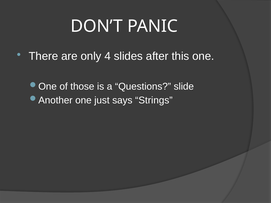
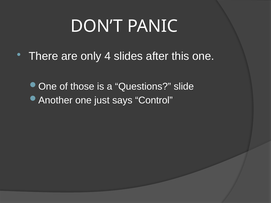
Strings: Strings -> Control
